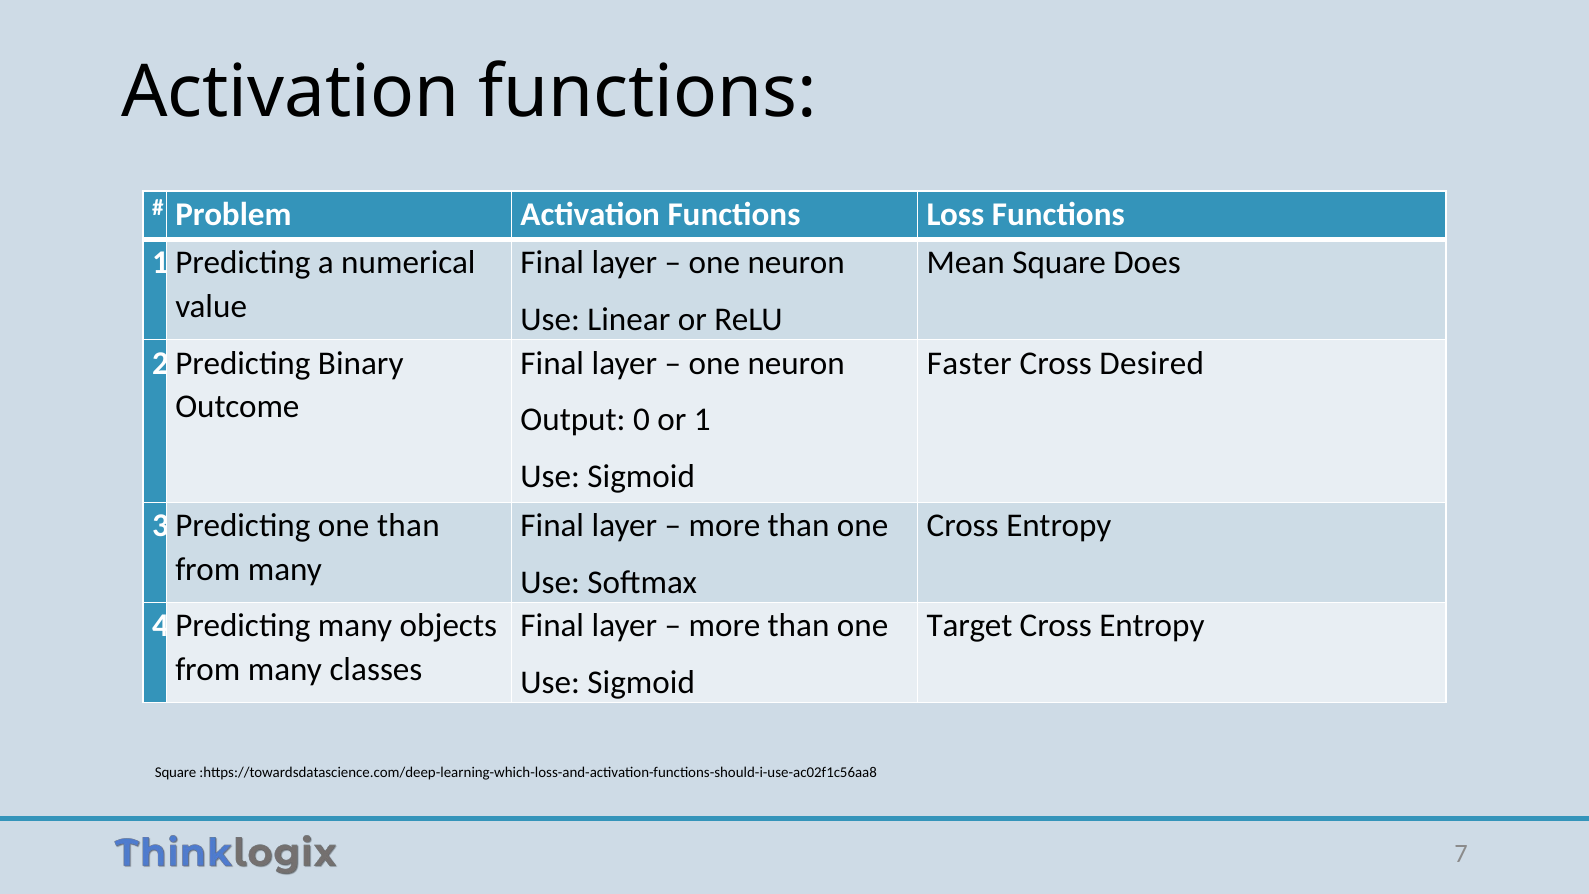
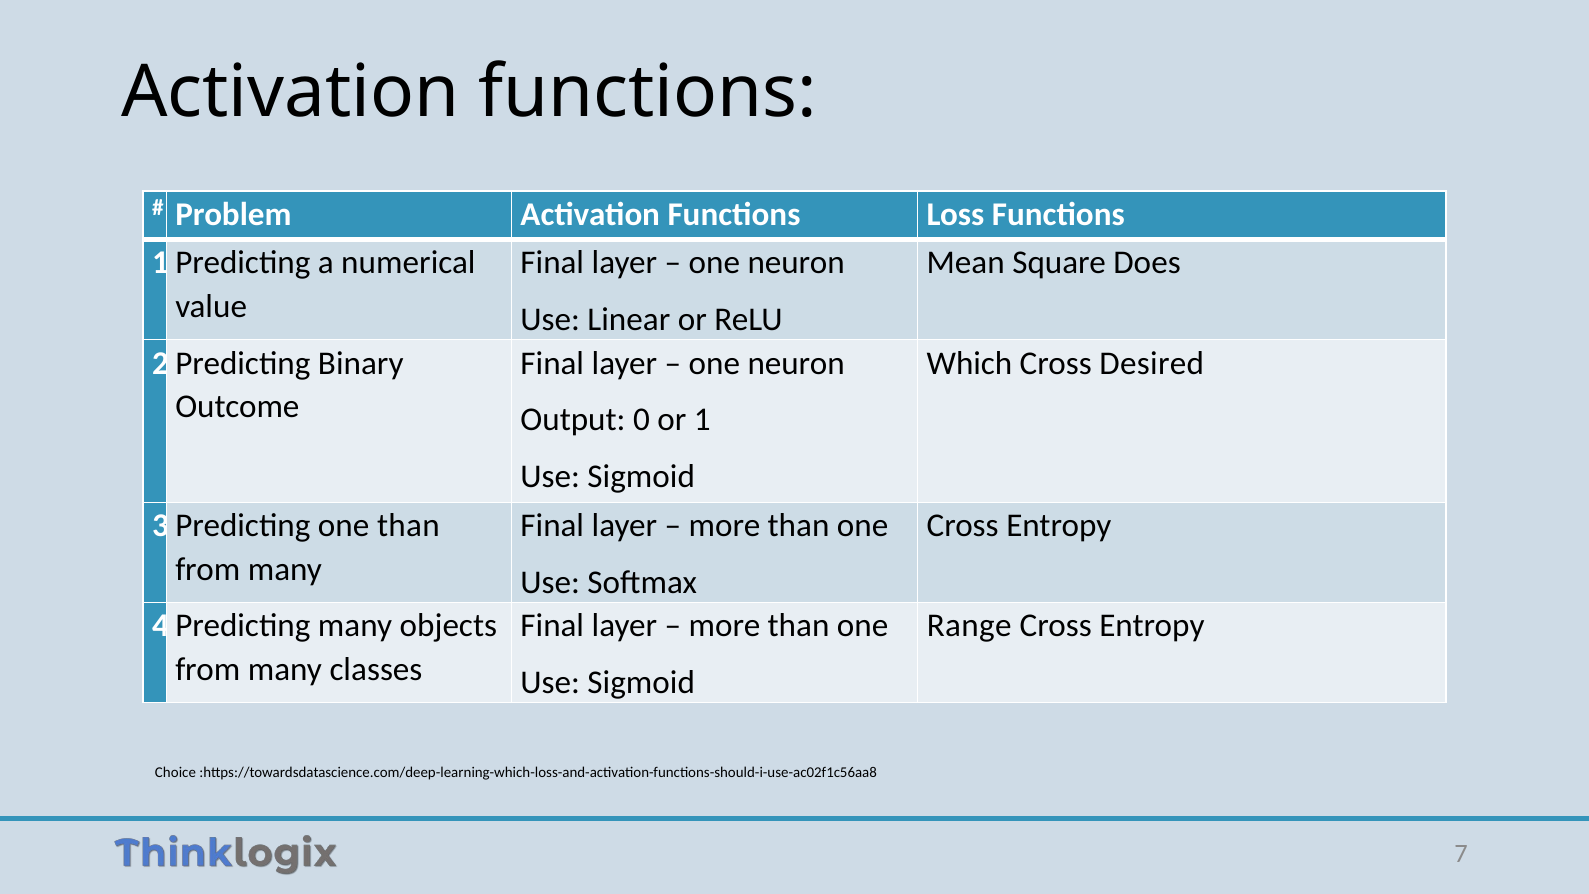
Faster: Faster -> Which
Target: Target -> Range
Square at (176, 772): Square -> Choice
